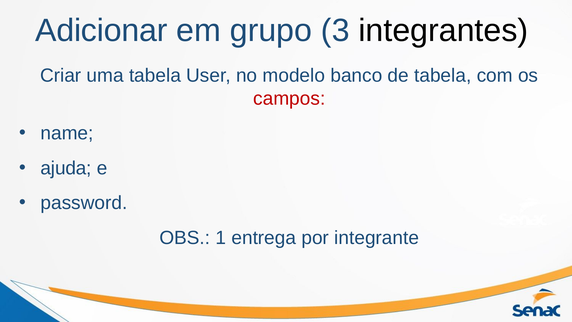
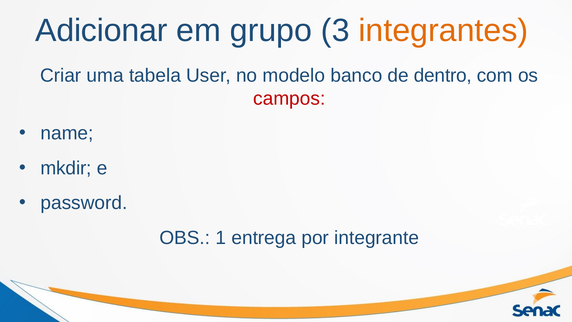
integrantes colour: black -> orange
de tabela: tabela -> dentro
ajuda: ajuda -> mkdir
